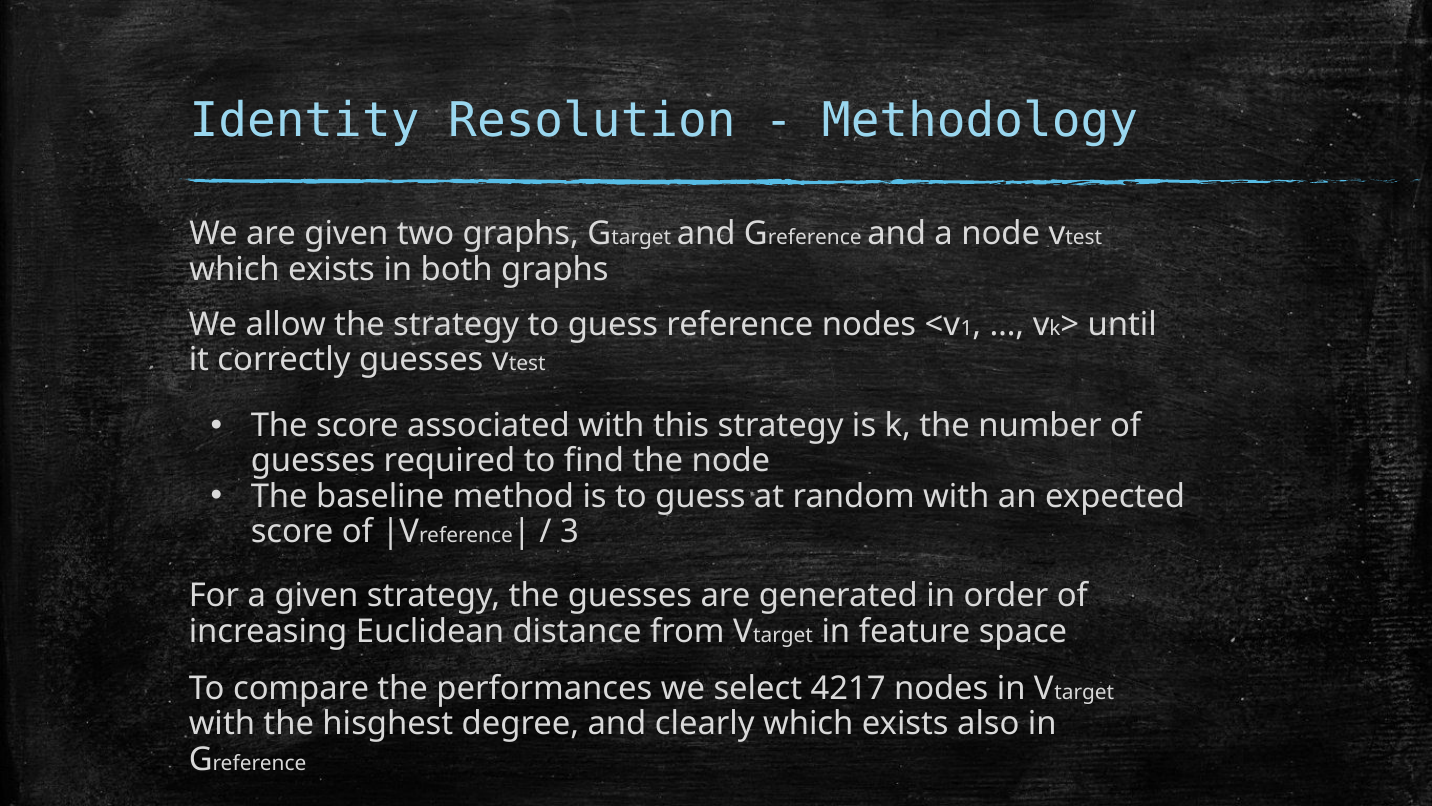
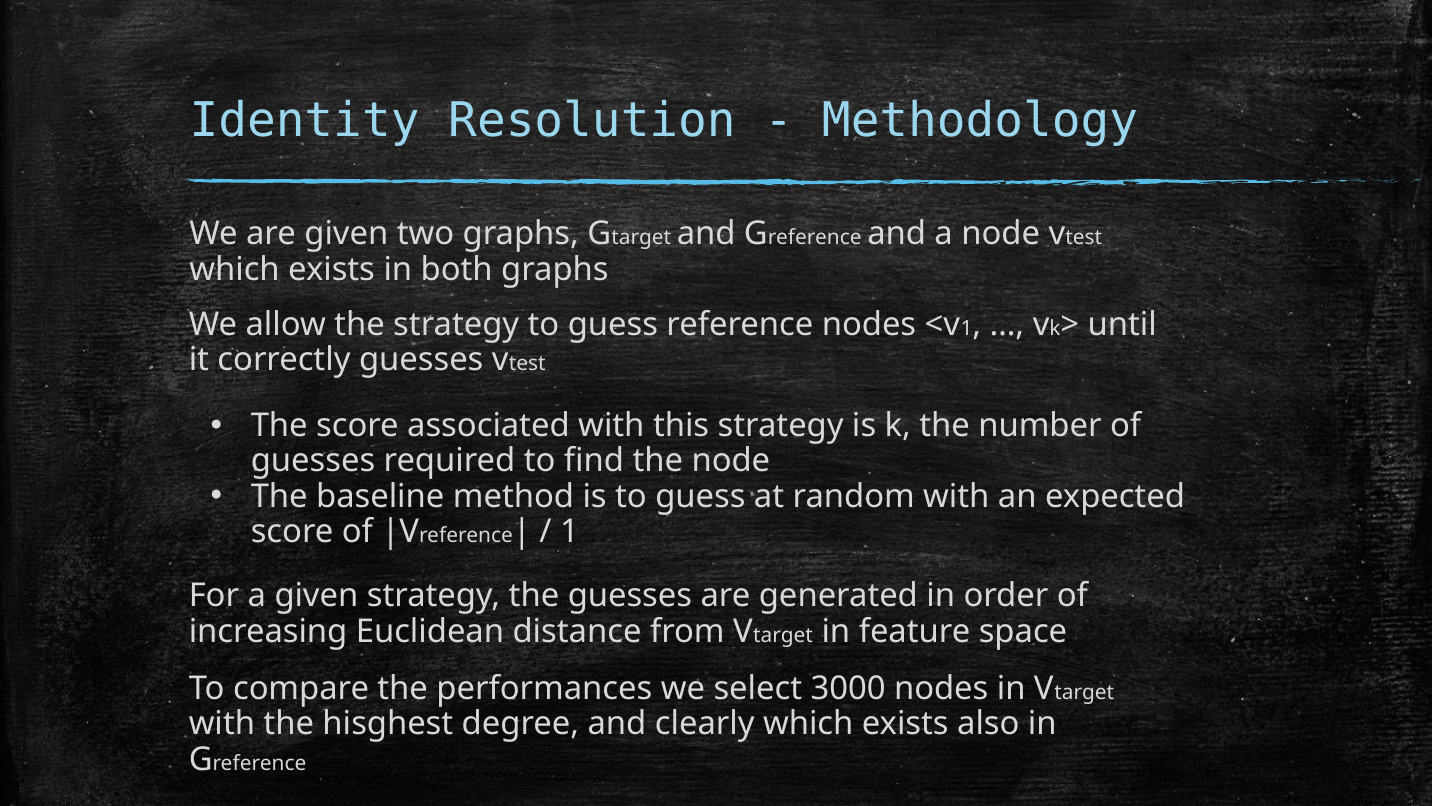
3 at (570, 532): 3 -> 1
4217: 4217 -> 3000
